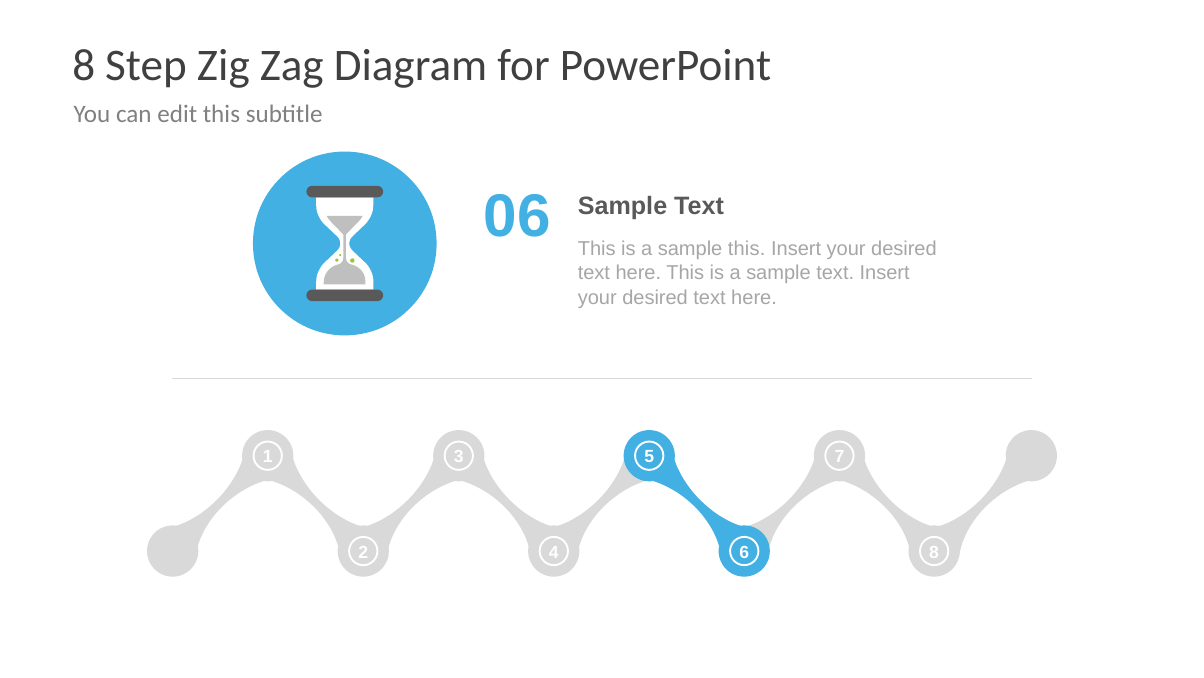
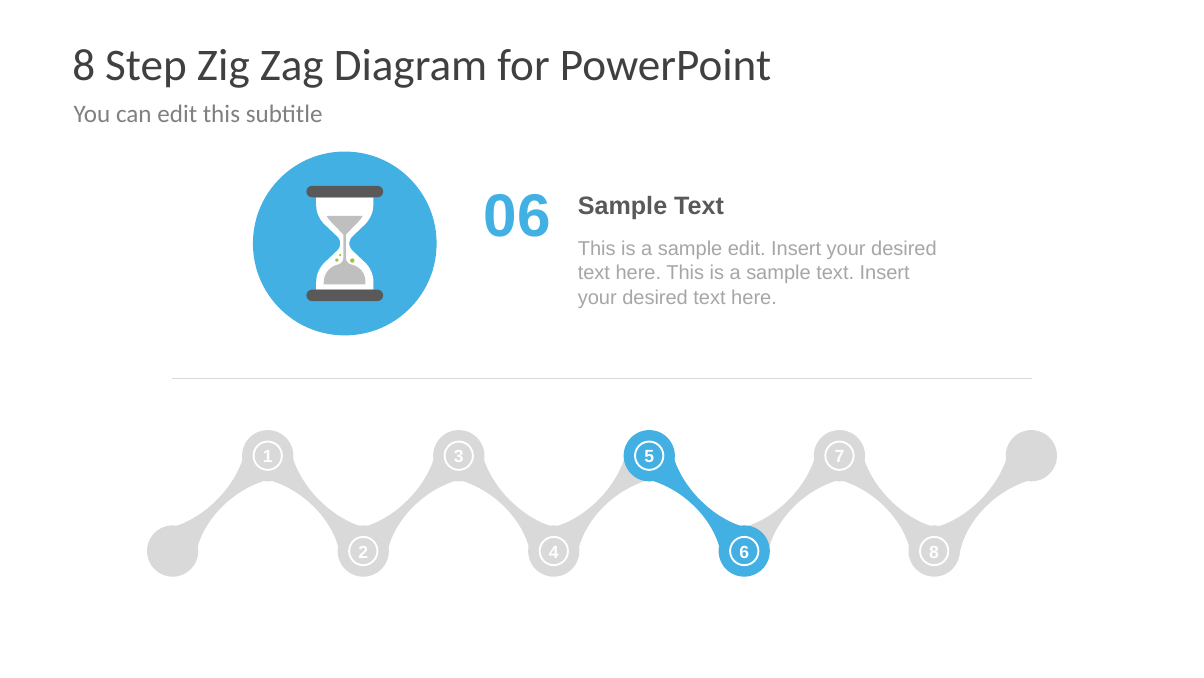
sample this: this -> edit
